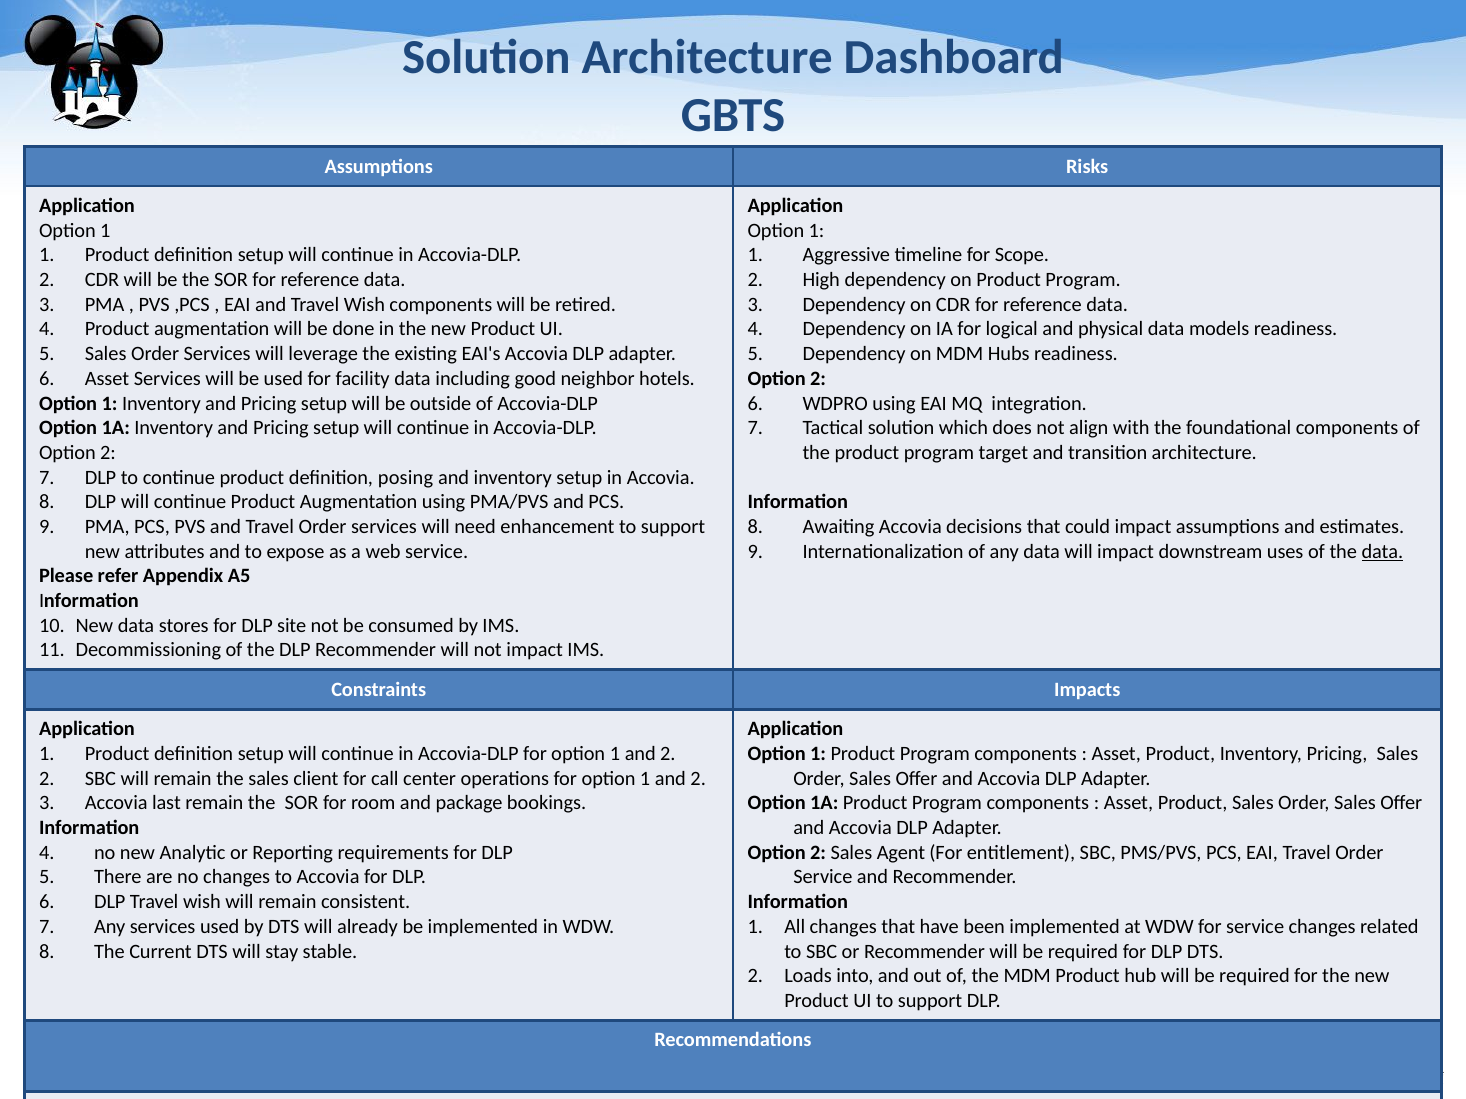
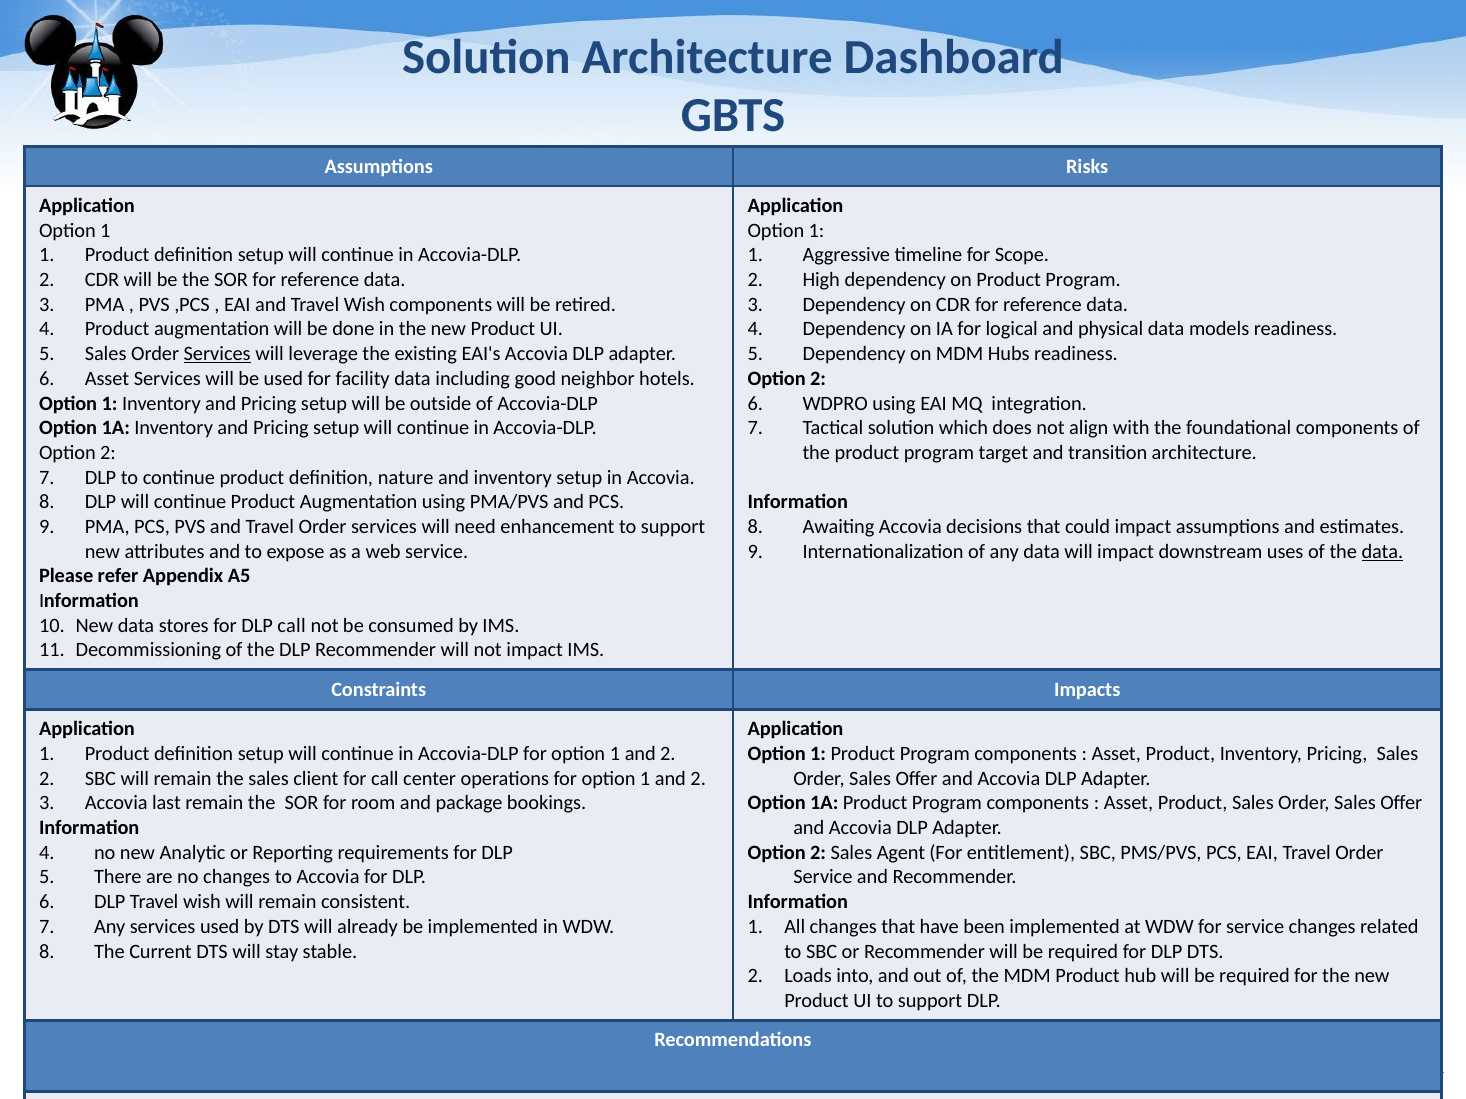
Services at (217, 354) underline: none -> present
posing: posing -> nature
DLP site: site -> call
